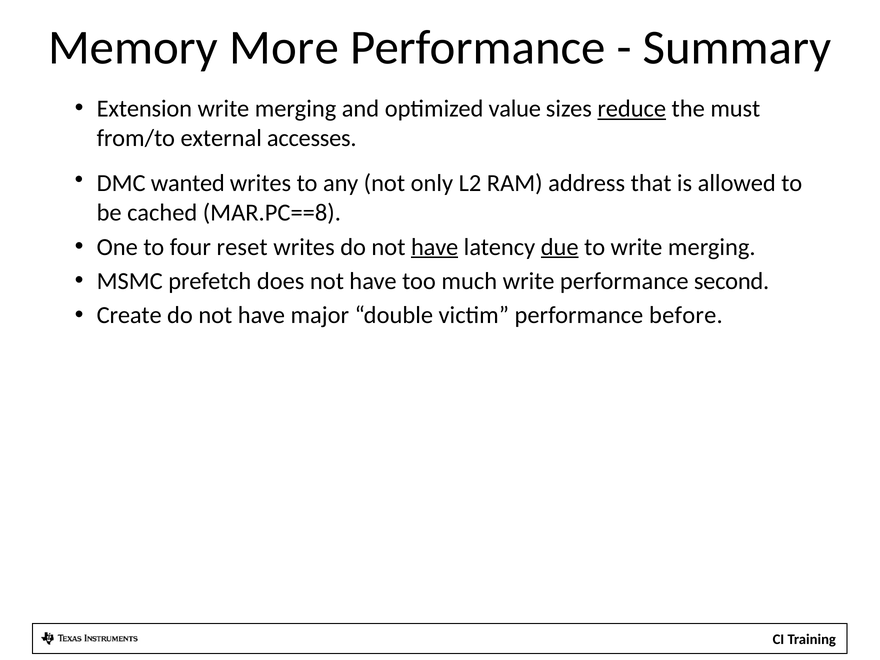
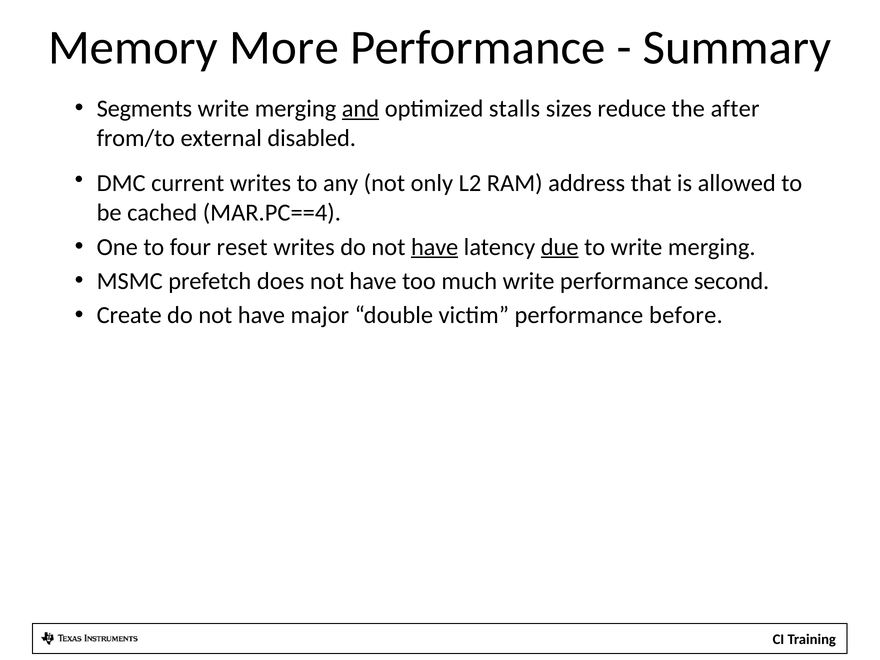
Extension: Extension -> Segments
and underline: none -> present
value: value -> stalls
reduce underline: present -> none
must: must -> after
accesses: accesses -> disabled
wanted: wanted -> current
MAR.PC==8: MAR.PC==8 -> MAR.PC==4
